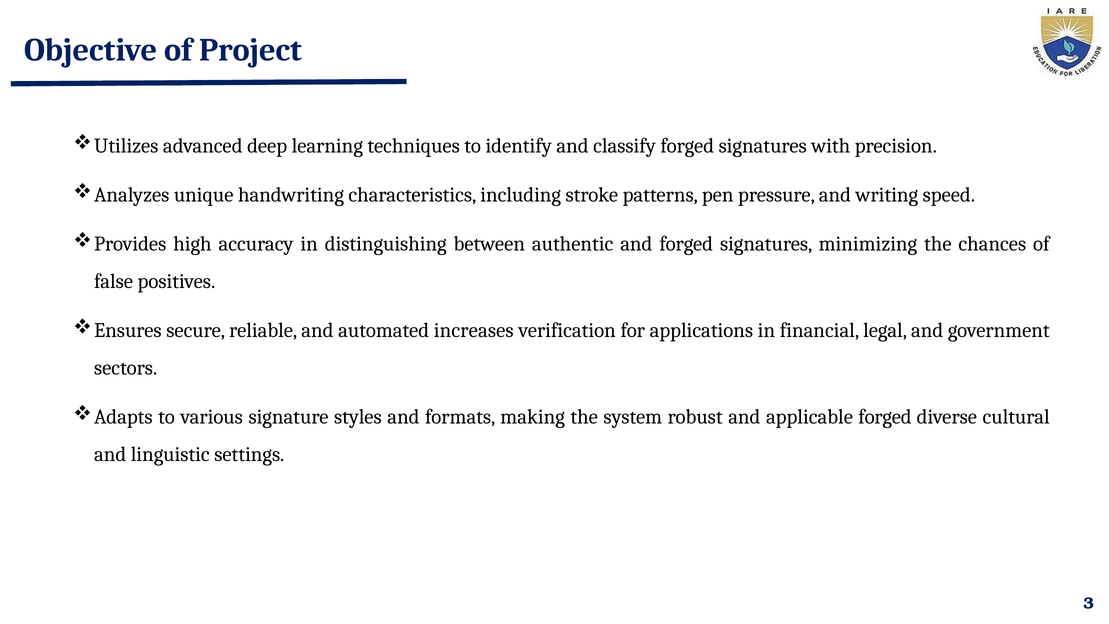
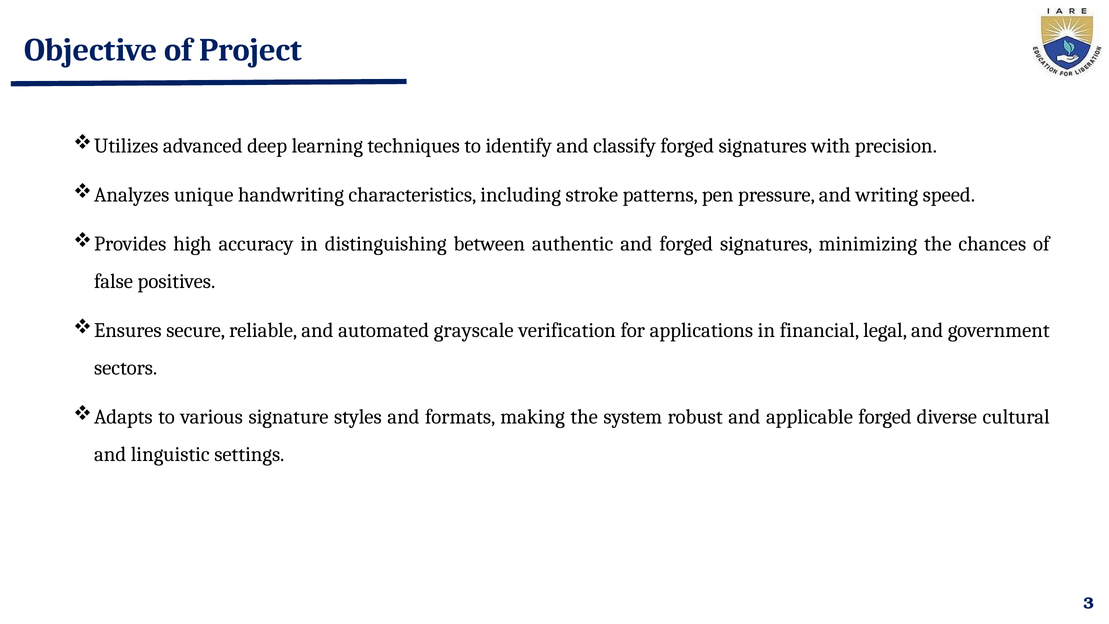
increases: increases -> grayscale
